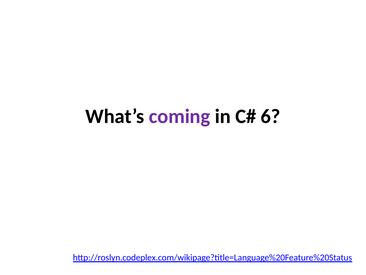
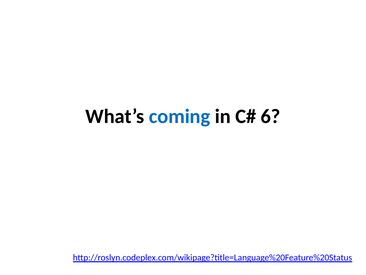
coming colour: purple -> blue
